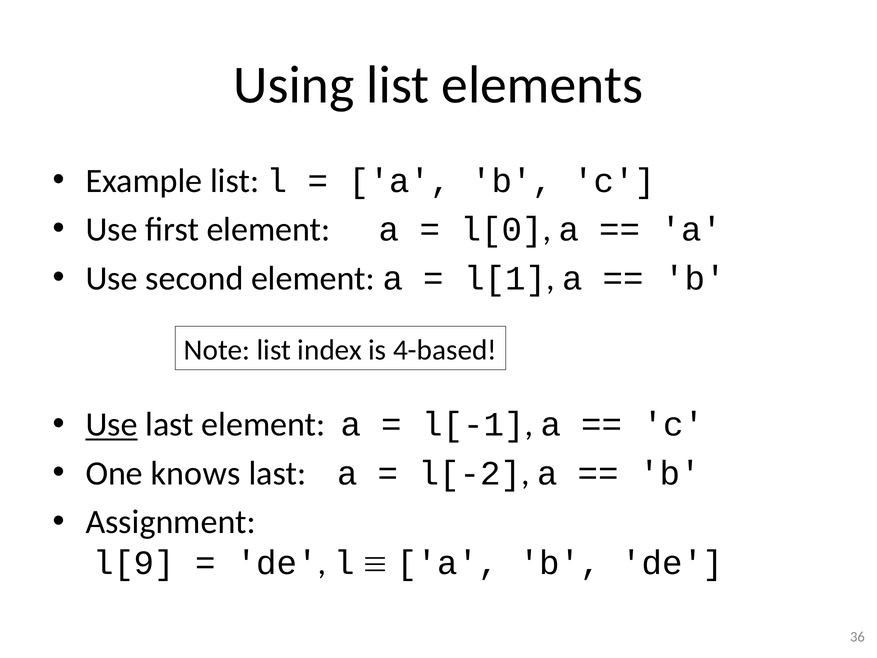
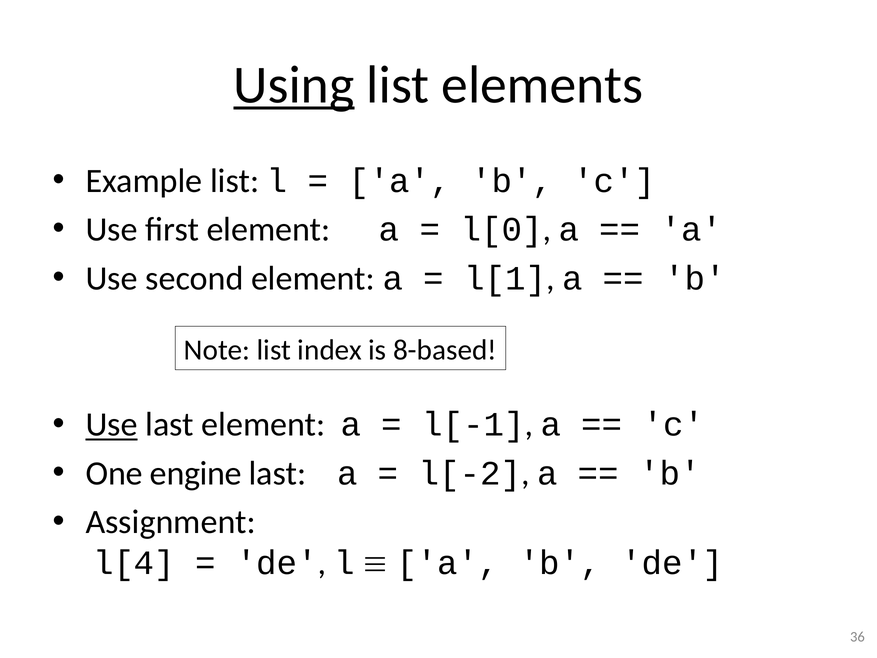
Using underline: none -> present
4-based: 4-based -> 8-based
knows: knows -> engine
l[9: l[9 -> l[4
